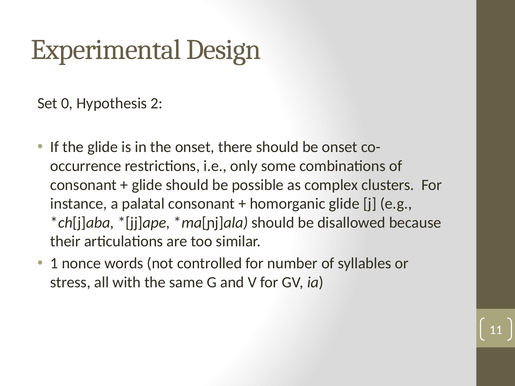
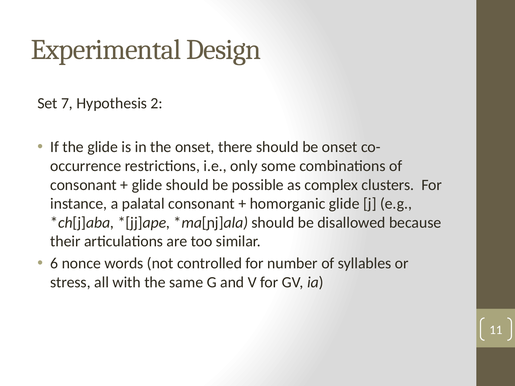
0: 0 -> 7
1: 1 -> 6
